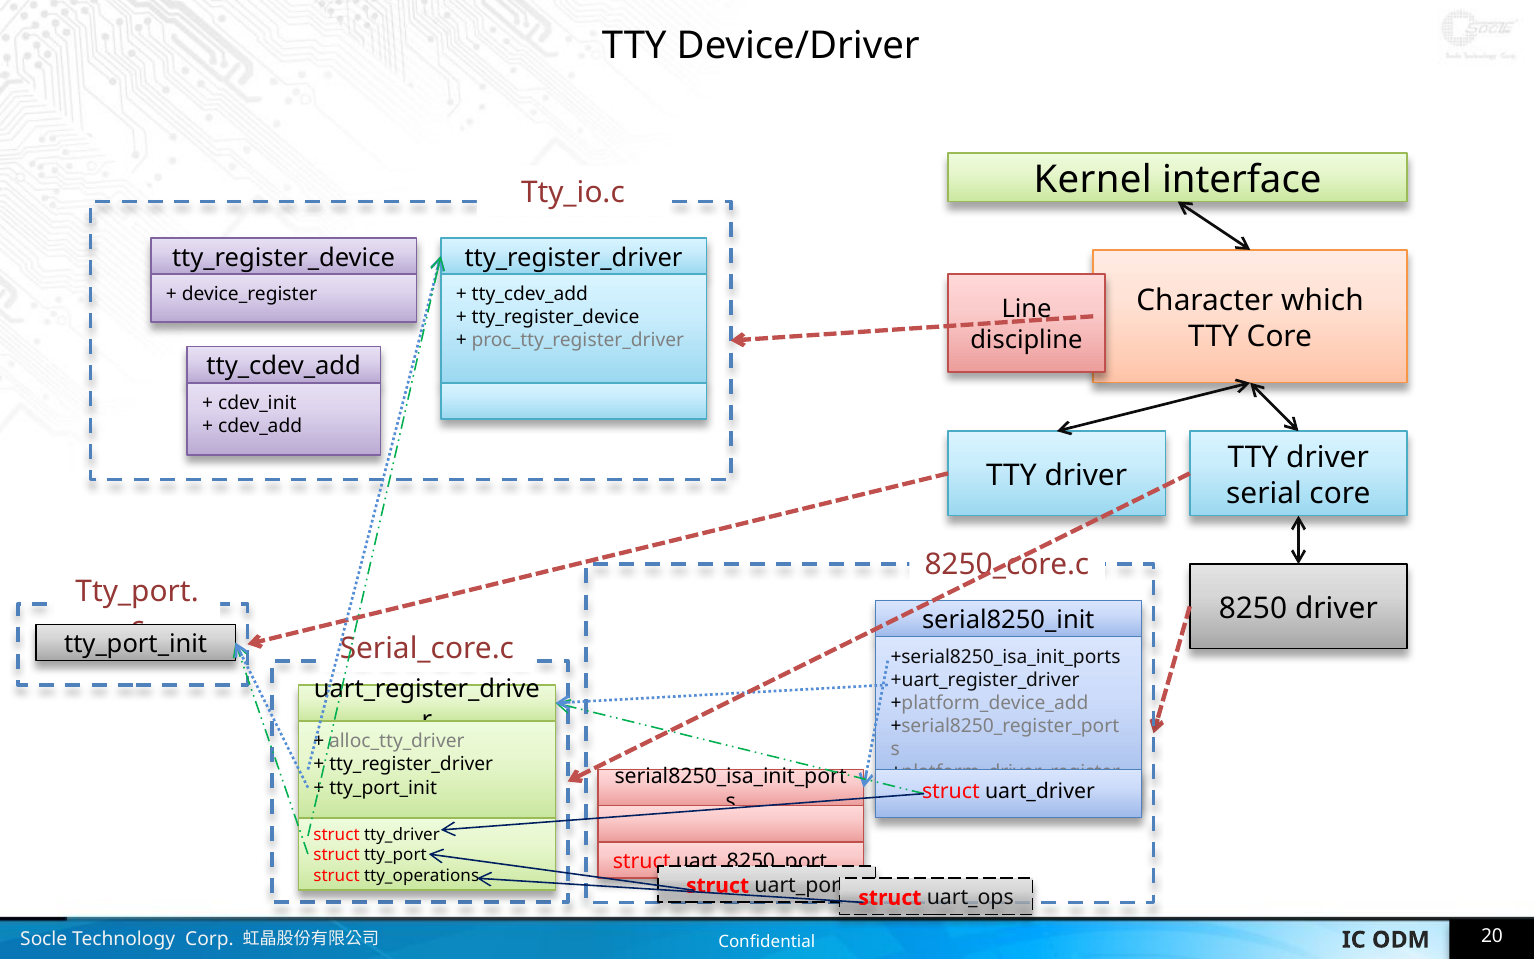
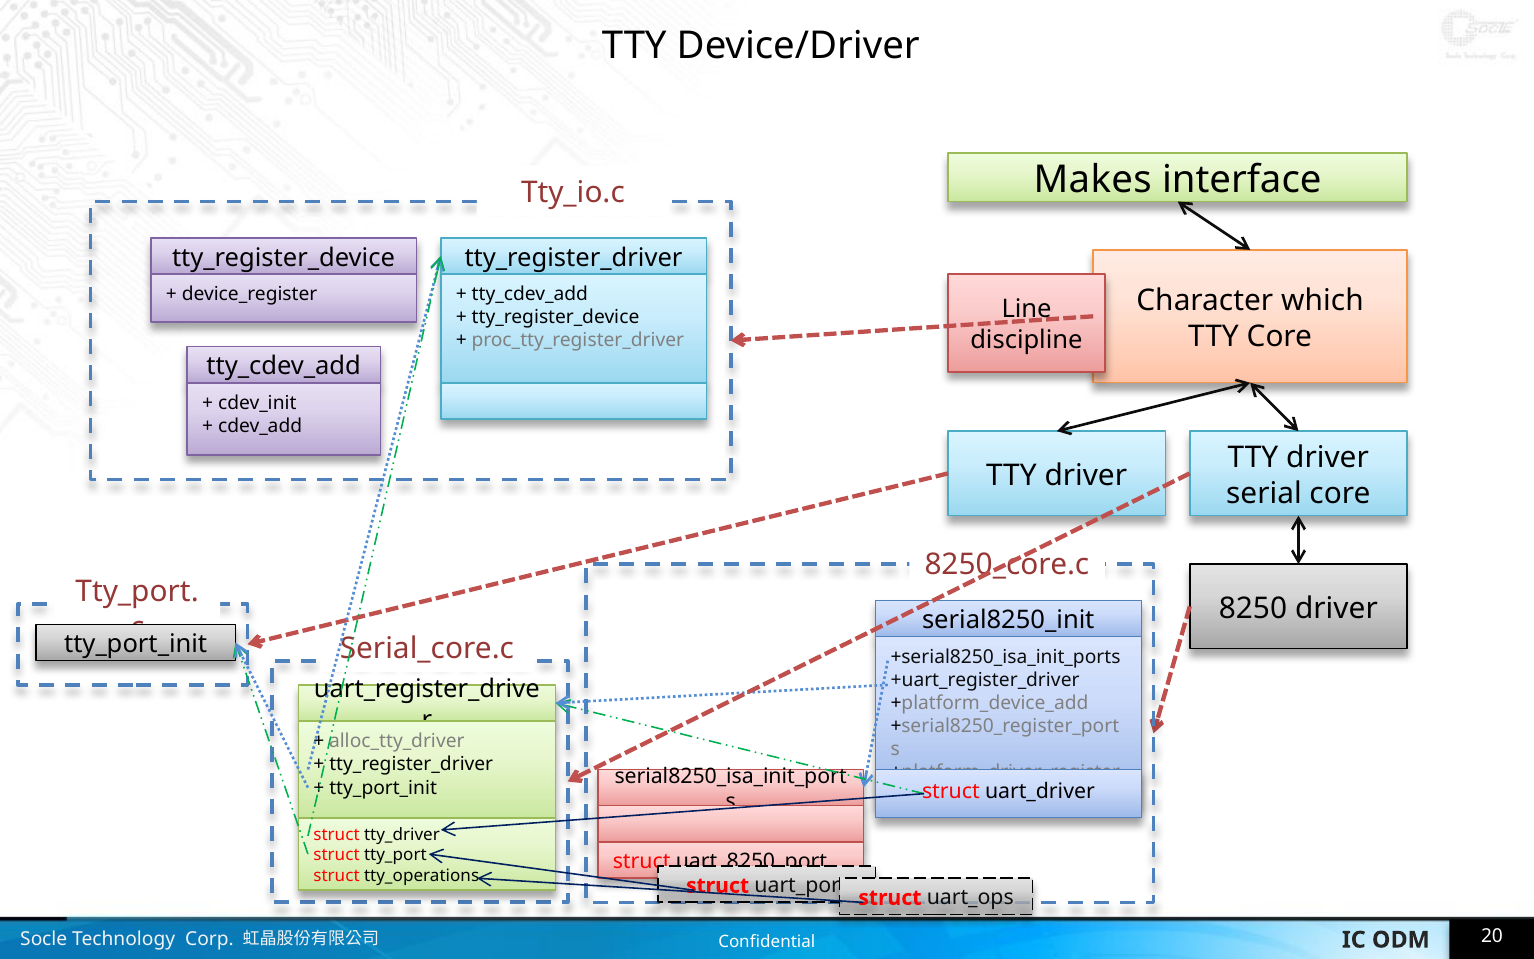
Kernel: Kernel -> Makes
